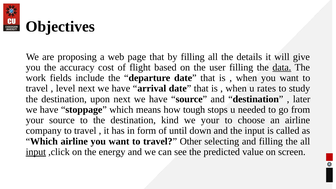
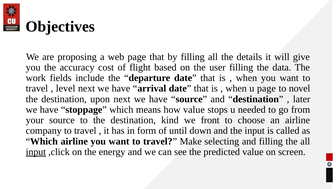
data underline: present -> none
u rates: rates -> page
study: study -> novel
how tough: tough -> value
we your: your -> front
Other: Other -> Make
